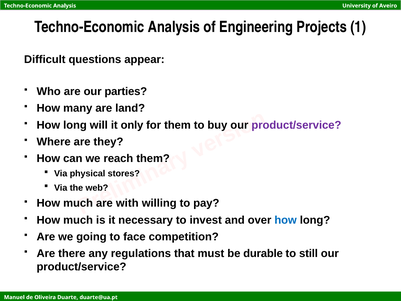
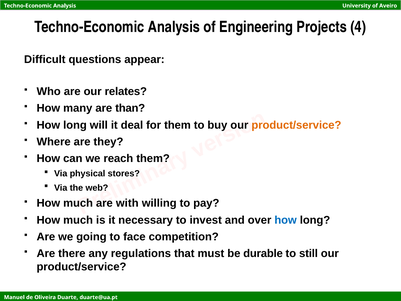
1: 1 -> 4
parties: parties -> relates
land: land -> than
only: only -> deal
product/service at (296, 125) colour: purple -> orange
